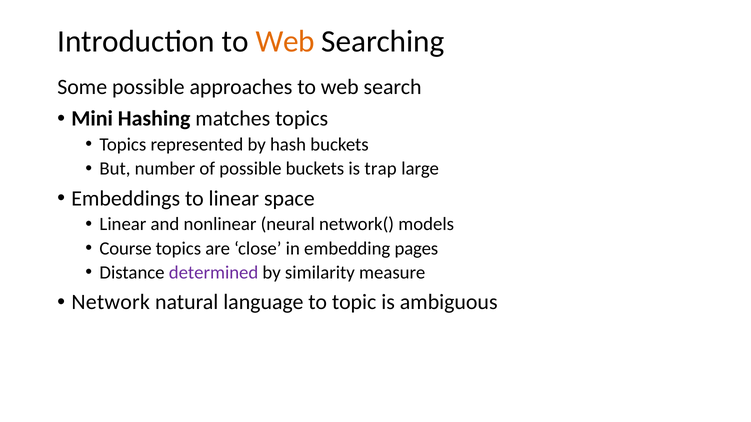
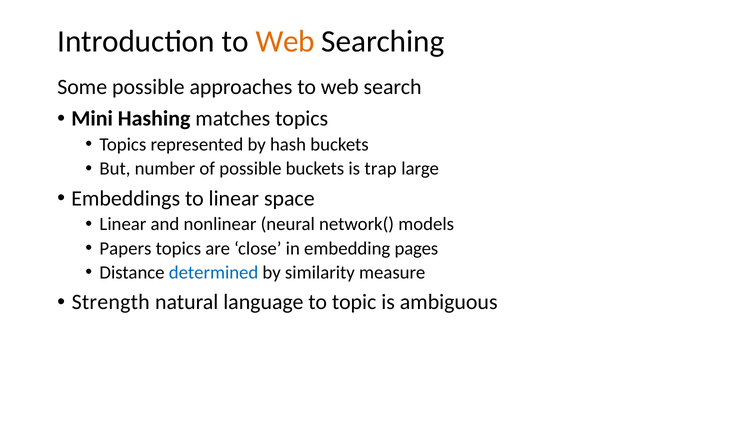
Course: Course -> Papers
determined colour: purple -> blue
Network: Network -> Strength
